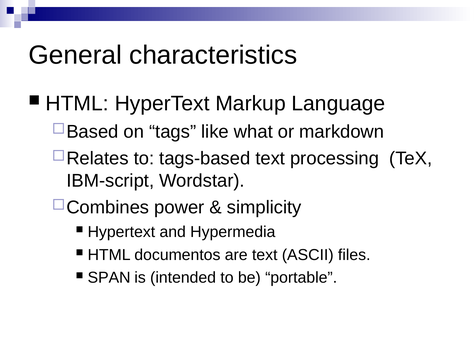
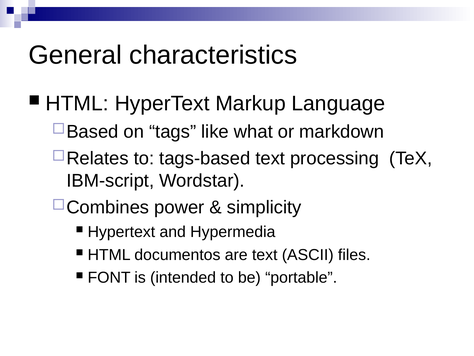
SPAN: SPAN -> FONT
